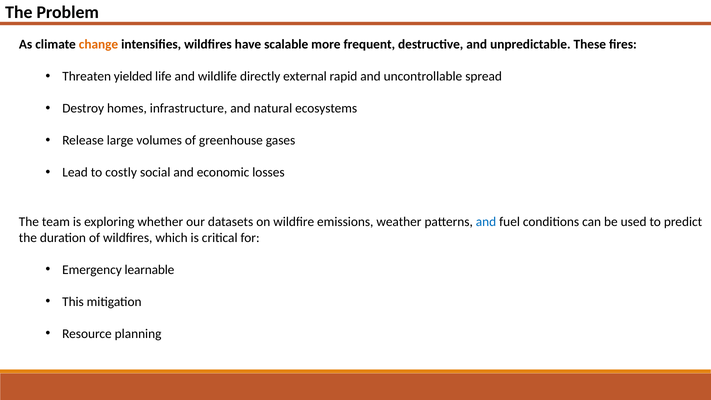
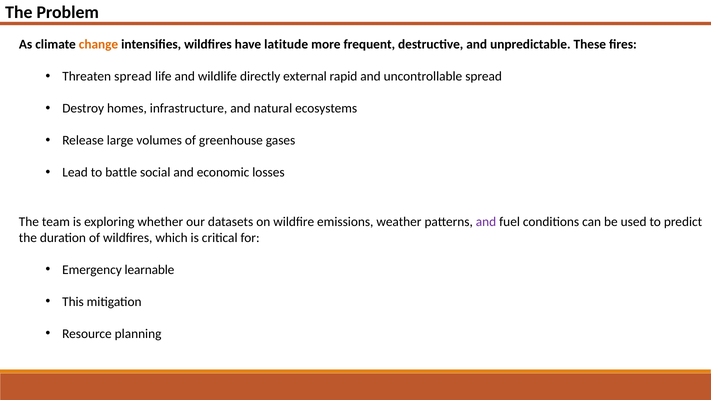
scalable: scalable -> latitude
Threaten yielded: yielded -> spread
costly: costly -> battle
and at (486, 222) colour: blue -> purple
